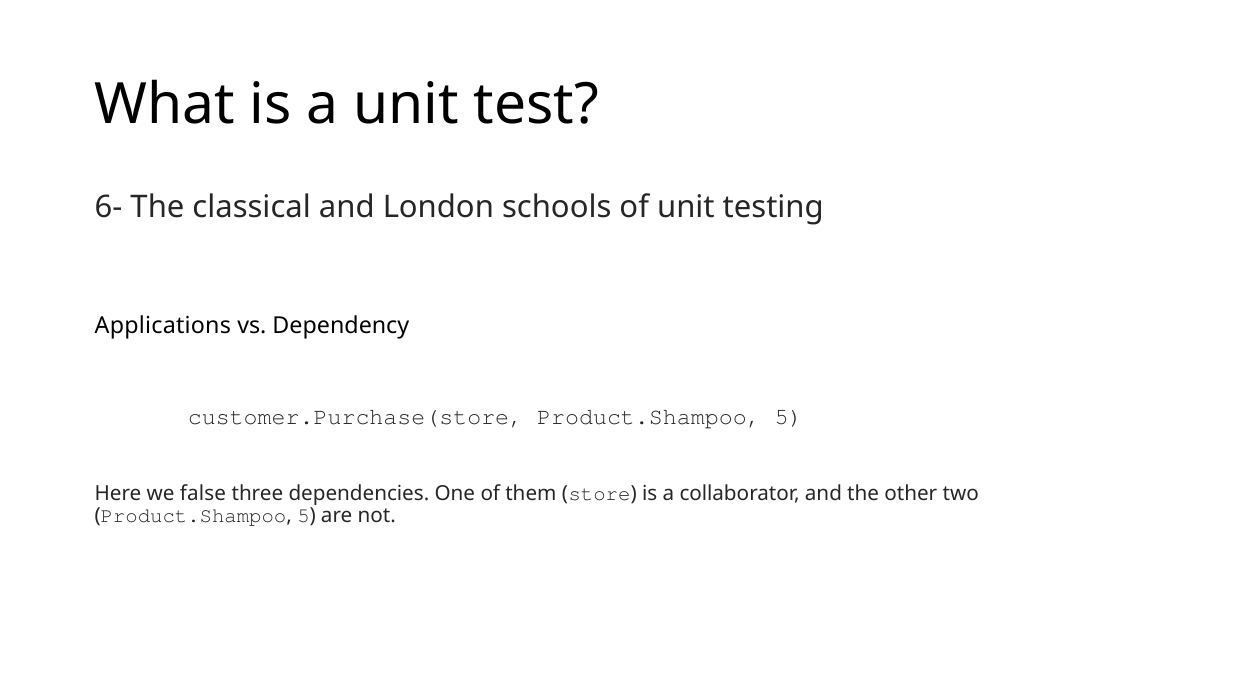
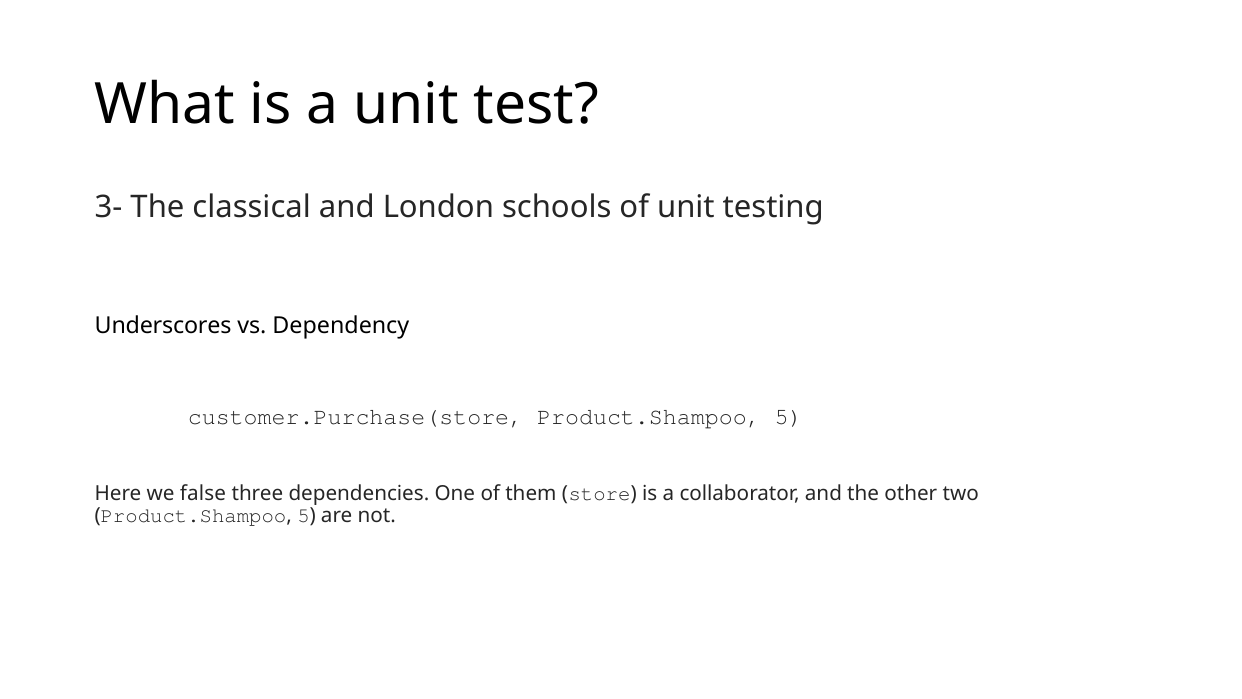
6-: 6- -> 3-
Applications: Applications -> Underscores
